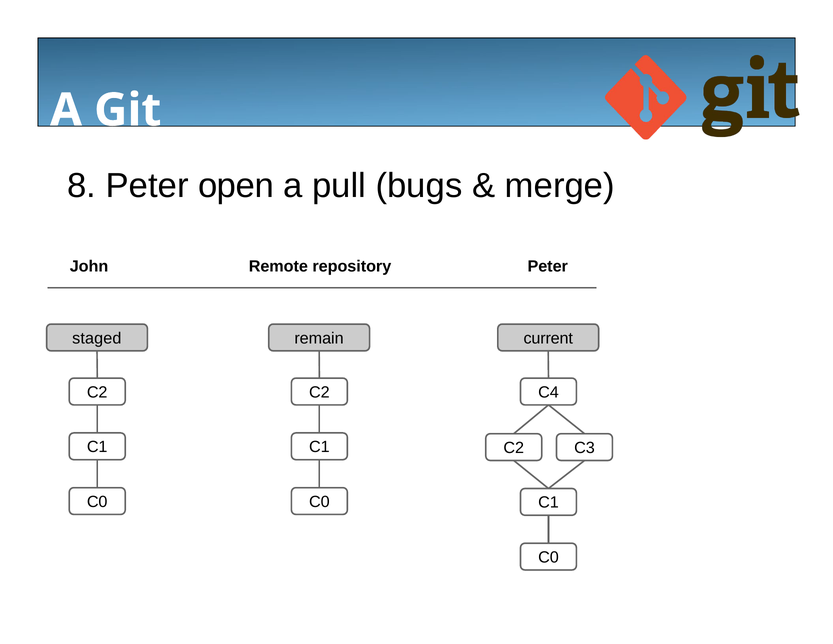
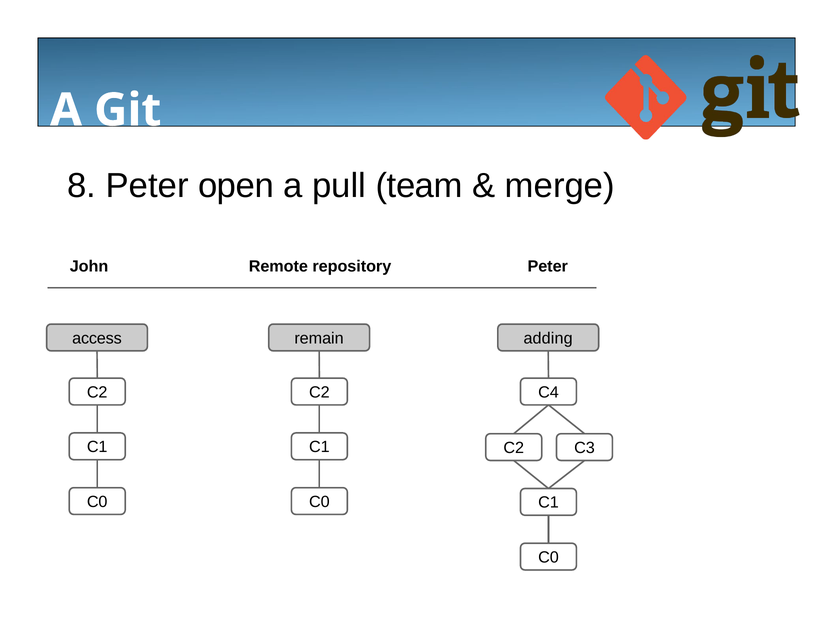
bugs: bugs -> team
staged: staged -> access
current: current -> adding
